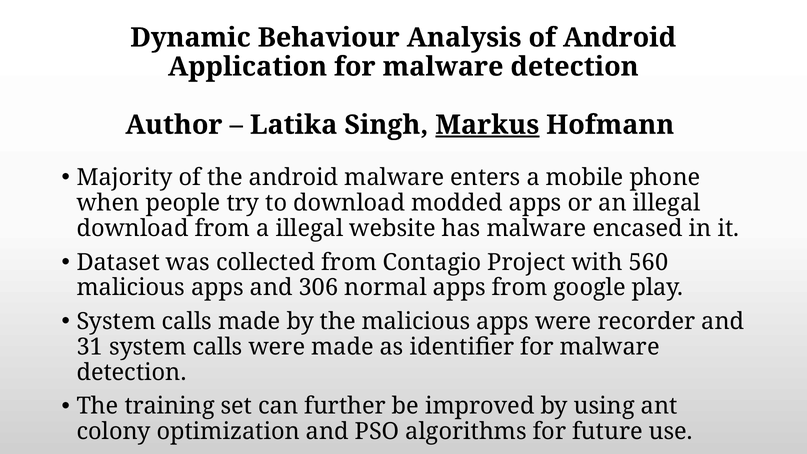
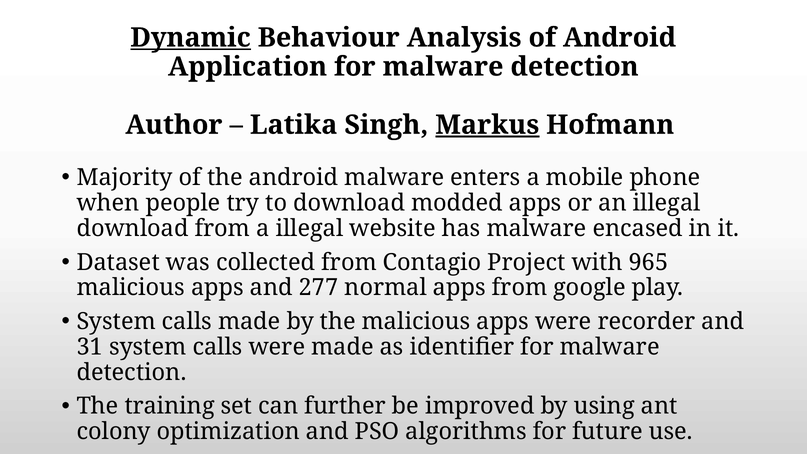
Dynamic underline: none -> present
560: 560 -> 965
306: 306 -> 277
